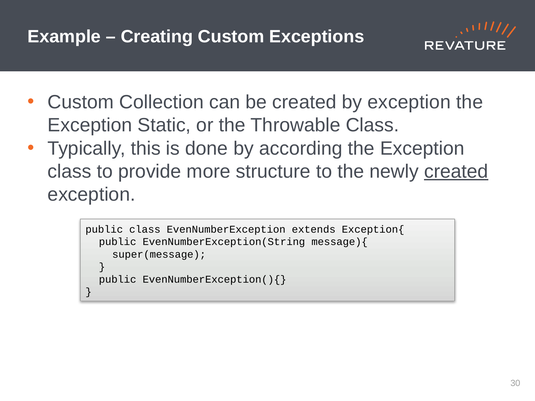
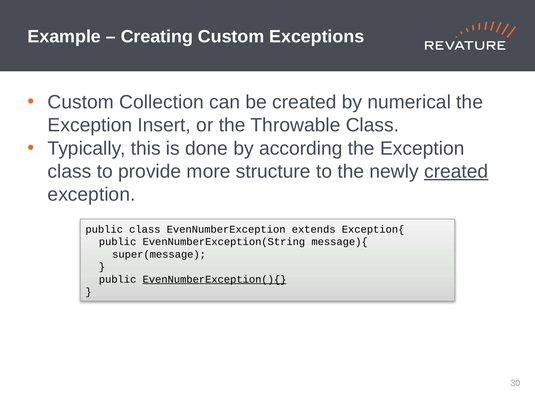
by exception: exception -> numerical
Static: Static -> Insert
EvenNumberException(){ underline: none -> present
